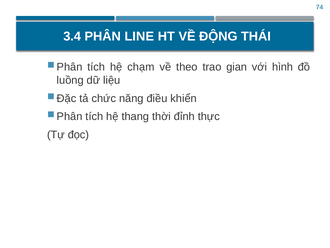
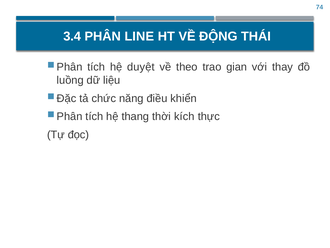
chạm: chạm -> duyệt
hình: hình -> thay
đỉnh: đỉnh -> kích
